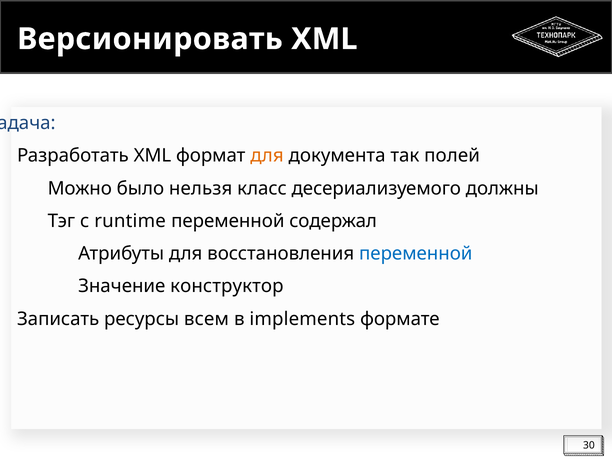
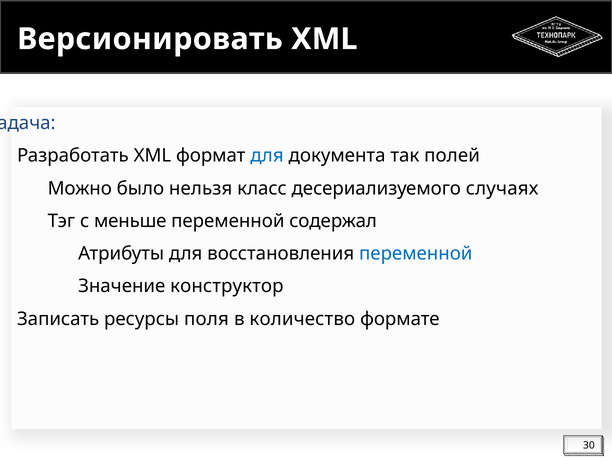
для at (267, 156) colour: orange -> blue
должны: должны -> случаях
runtime: runtime -> меньше
всем: всем -> поля
implements: implements -> количество
